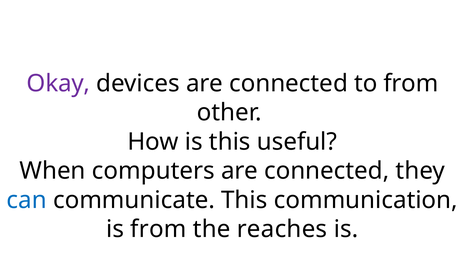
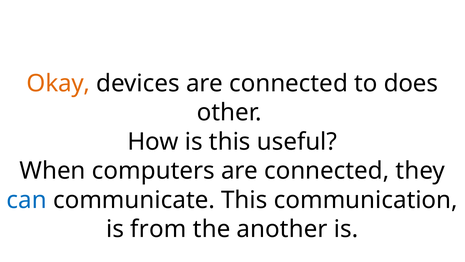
Okay colour: purple -> orange
to from: from -> does
reaches: reaches -> another
